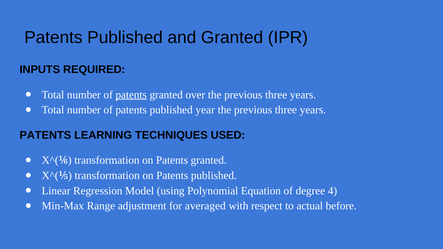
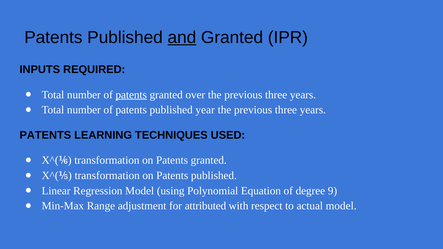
and underline: none -> present
4: 4 -> 9
averaged: averaged -> attributed
actual before: before -> model
